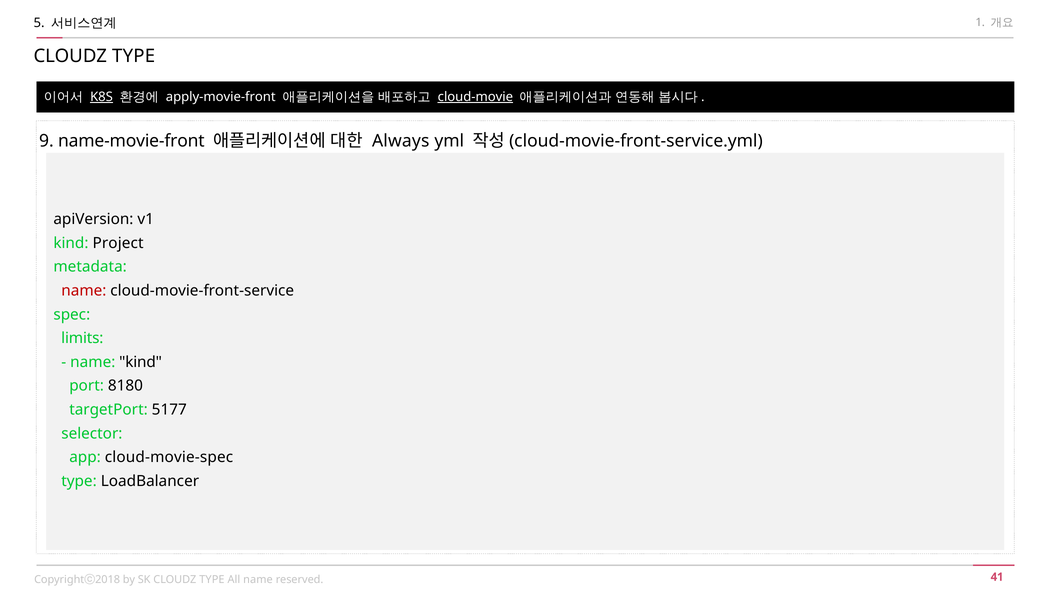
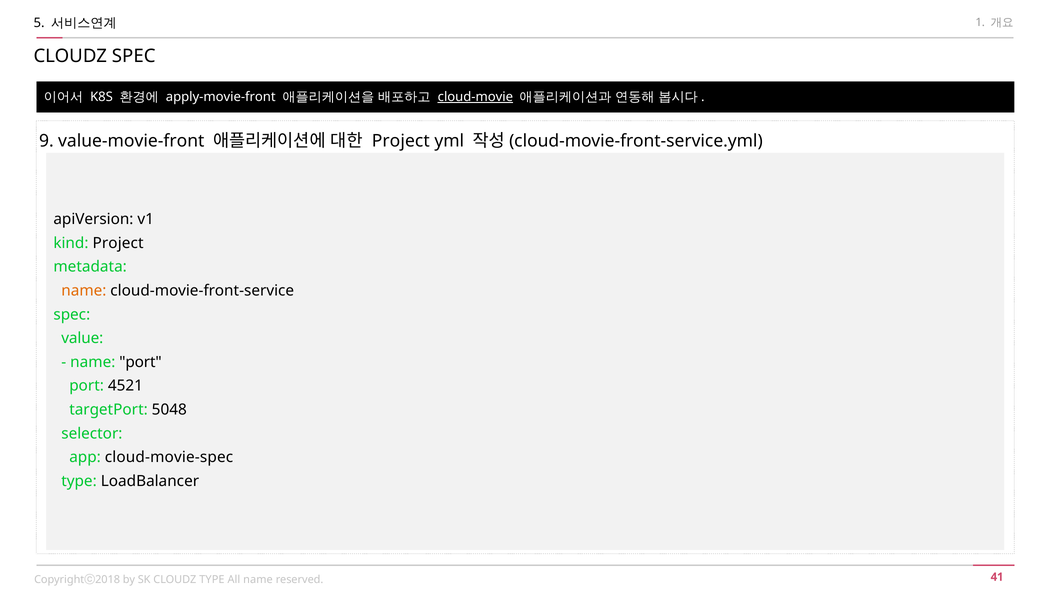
TYPE at (134, 56): TYPE -> SPEC
K8S underline: present -> none
name-movie-front: name-movie-front -> value-movie-front
Always at (401, 141): Always -> Project
name at (84, 290) colour: red -> orange
limits: limits -> value
name kind: kind -> port
8180: 8180 -> 4521
5177: 5177 -> 5048
